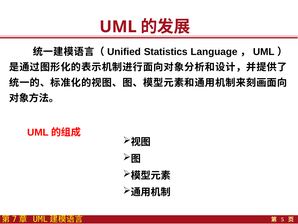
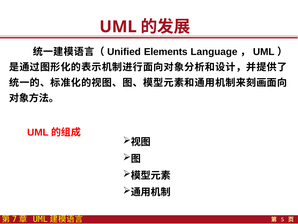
Statistics: Statistics -> Elements
